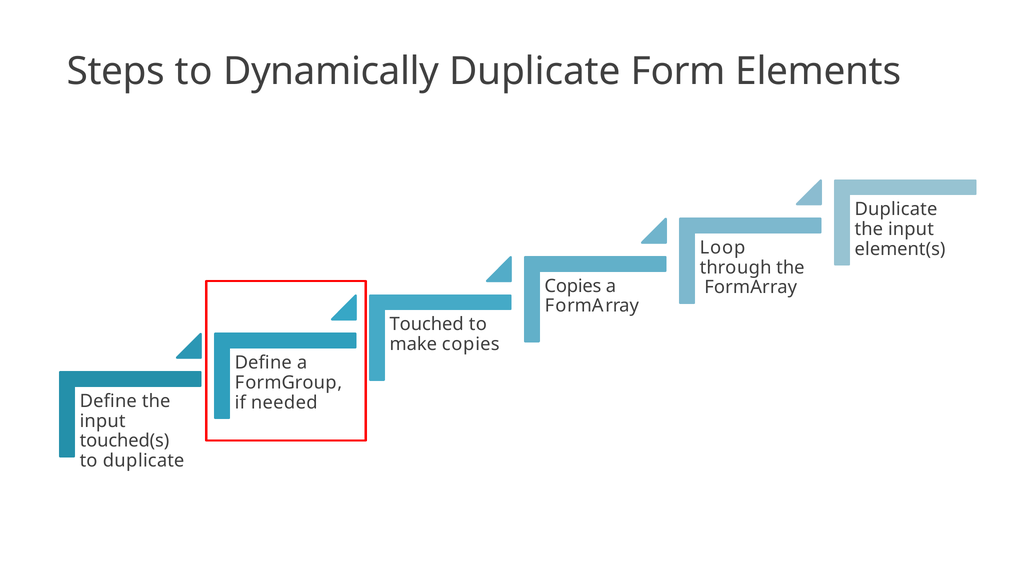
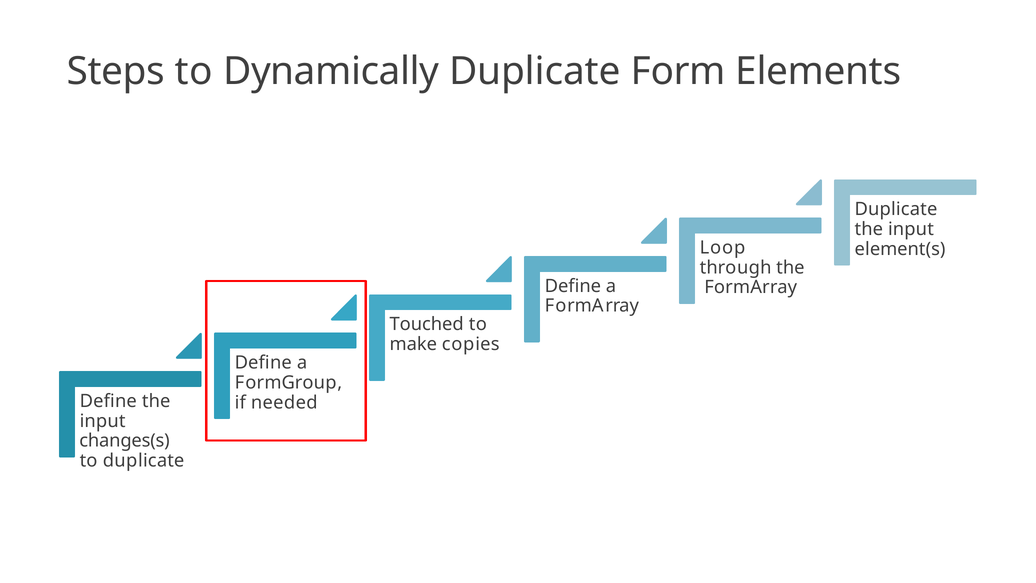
Copies at (573, 286): Copies -> Define
touched(s: touched(s -> changes(s
